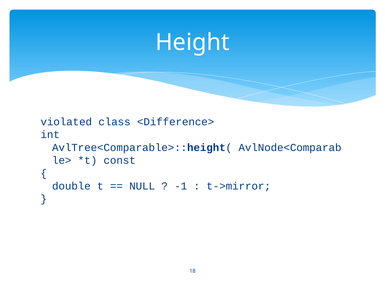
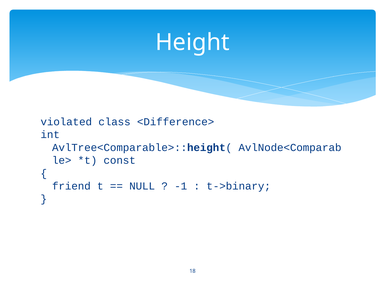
double: double -> friend
t->mirror: t->mirror -> t->binary
